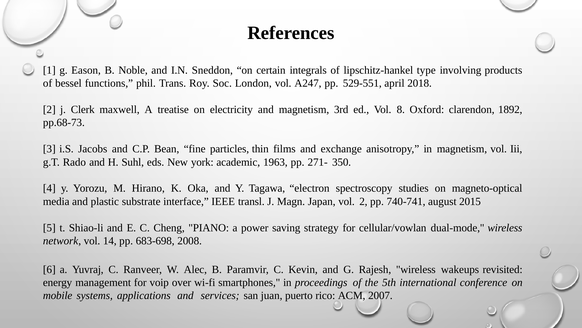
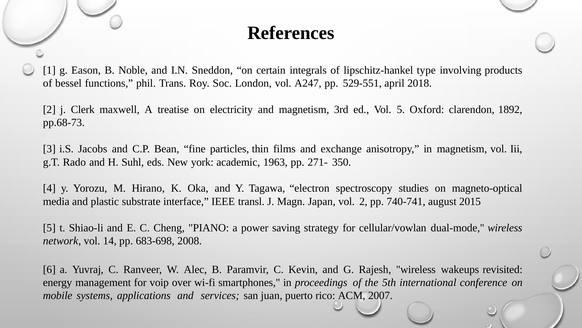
Vol 8: 8 -> 5
